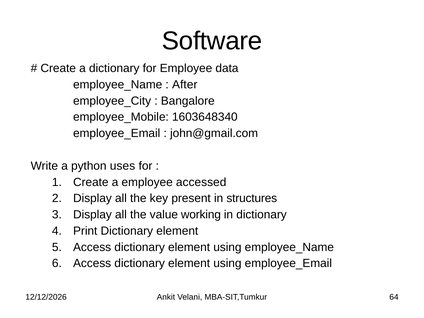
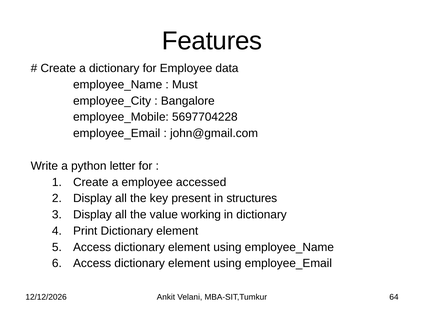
Software: Software -> Features
After: After -> Must
1603648340: 1603648340 -> 5697704228
uses: uses -> letter
